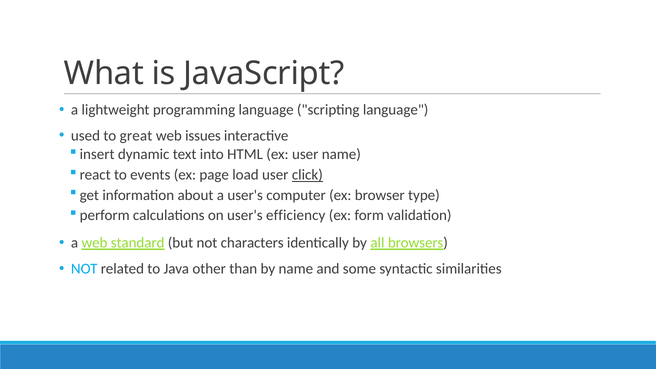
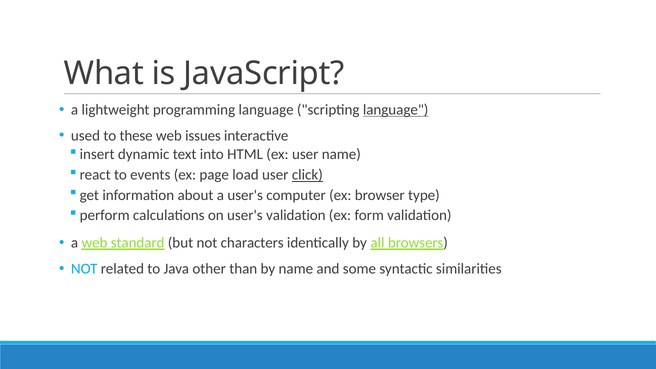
language at (396, 110) underline: none -> present
great: great -> these
user's efficiency: efficiency -> validation
